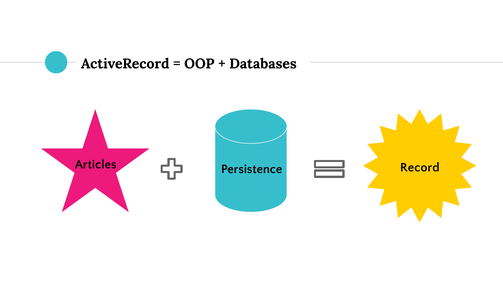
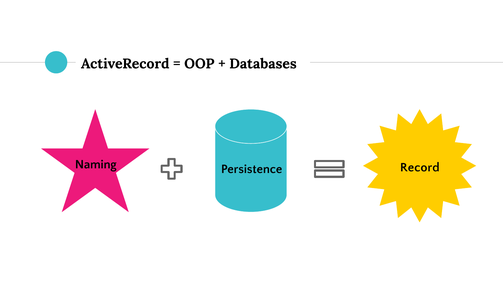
Articles: Articles -> Naming
